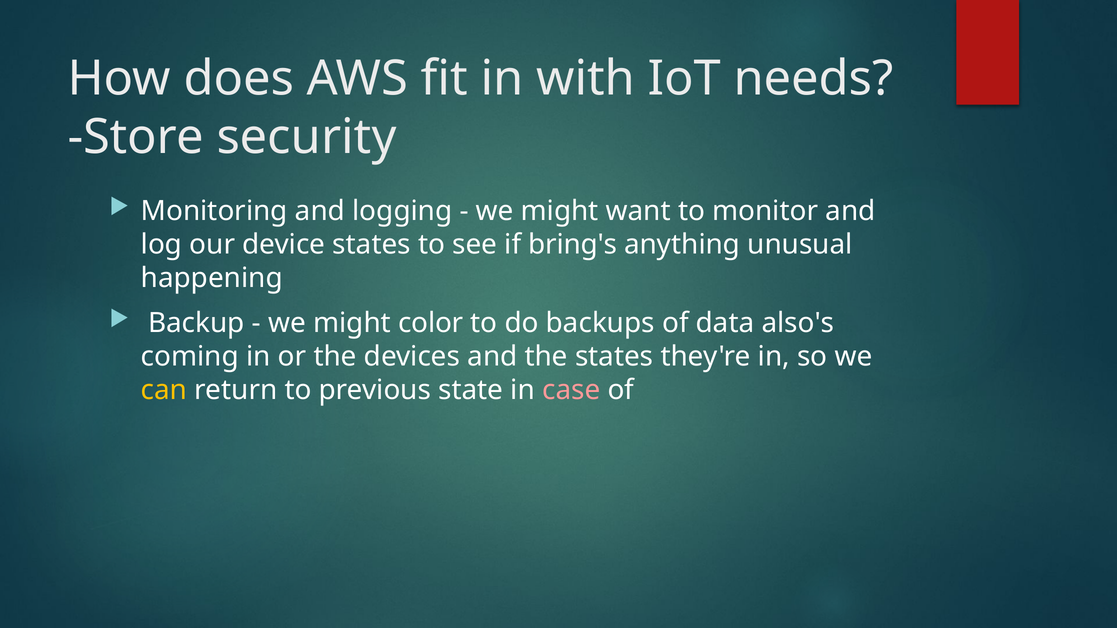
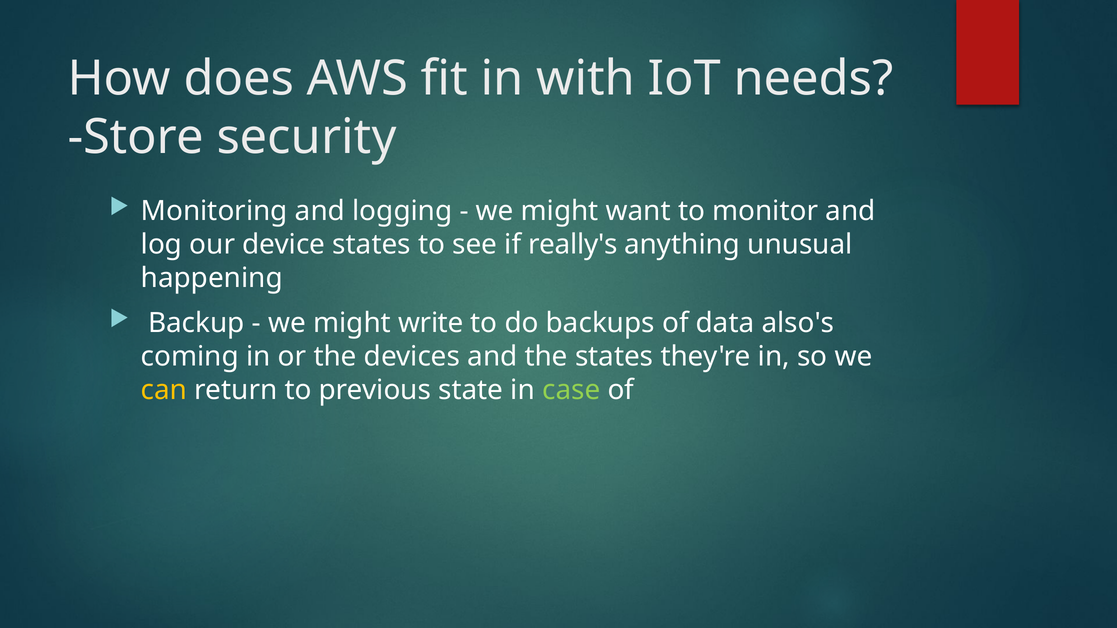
bring's: bring's -> really's
color: color -> write
case colour: pink -> light green
